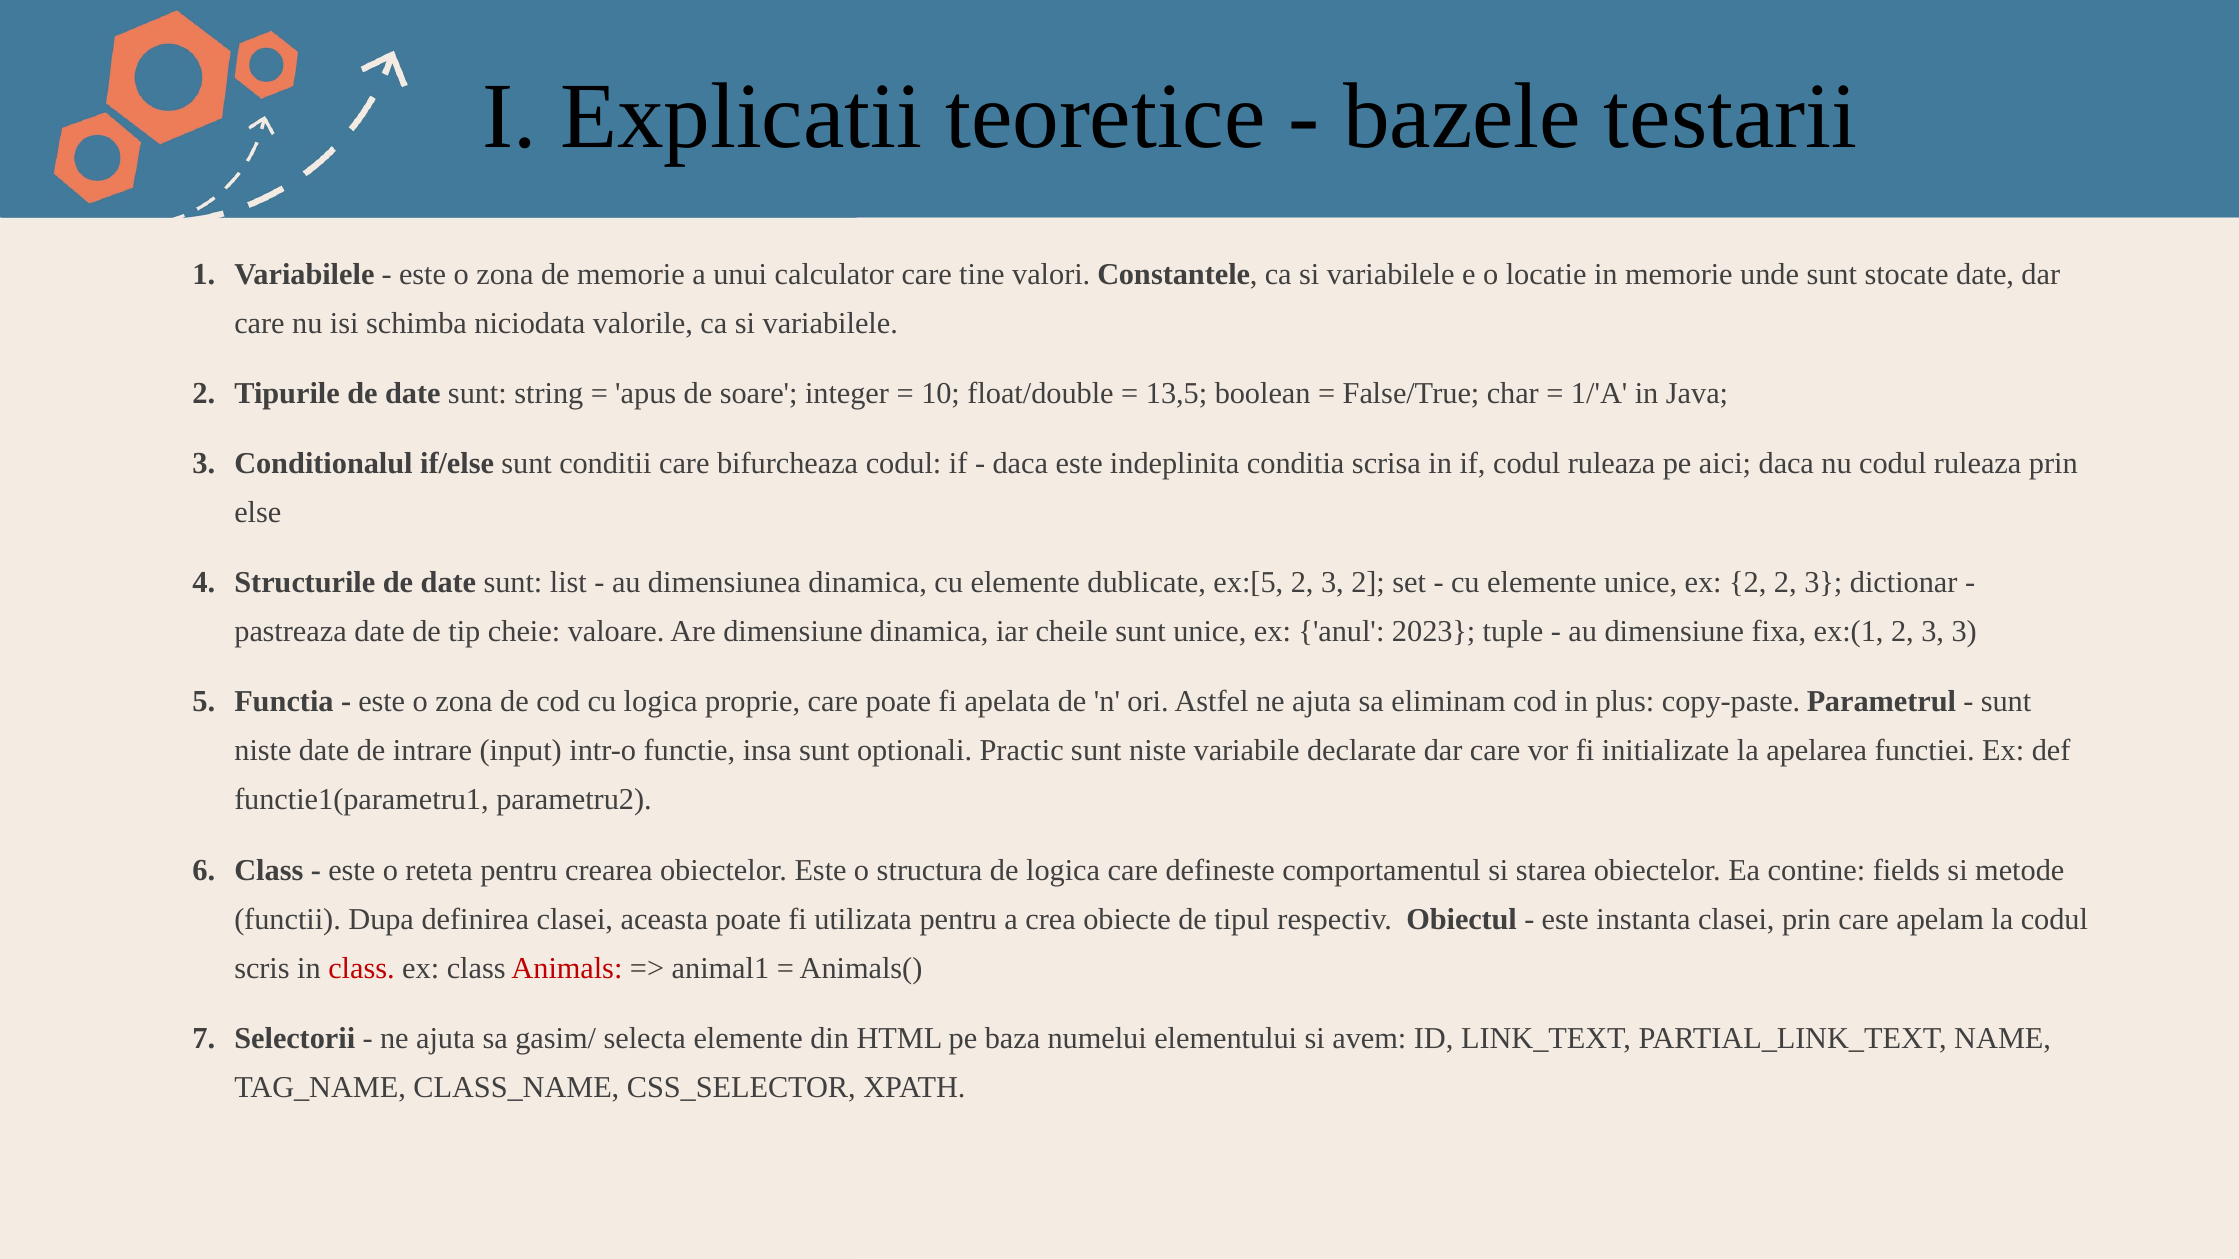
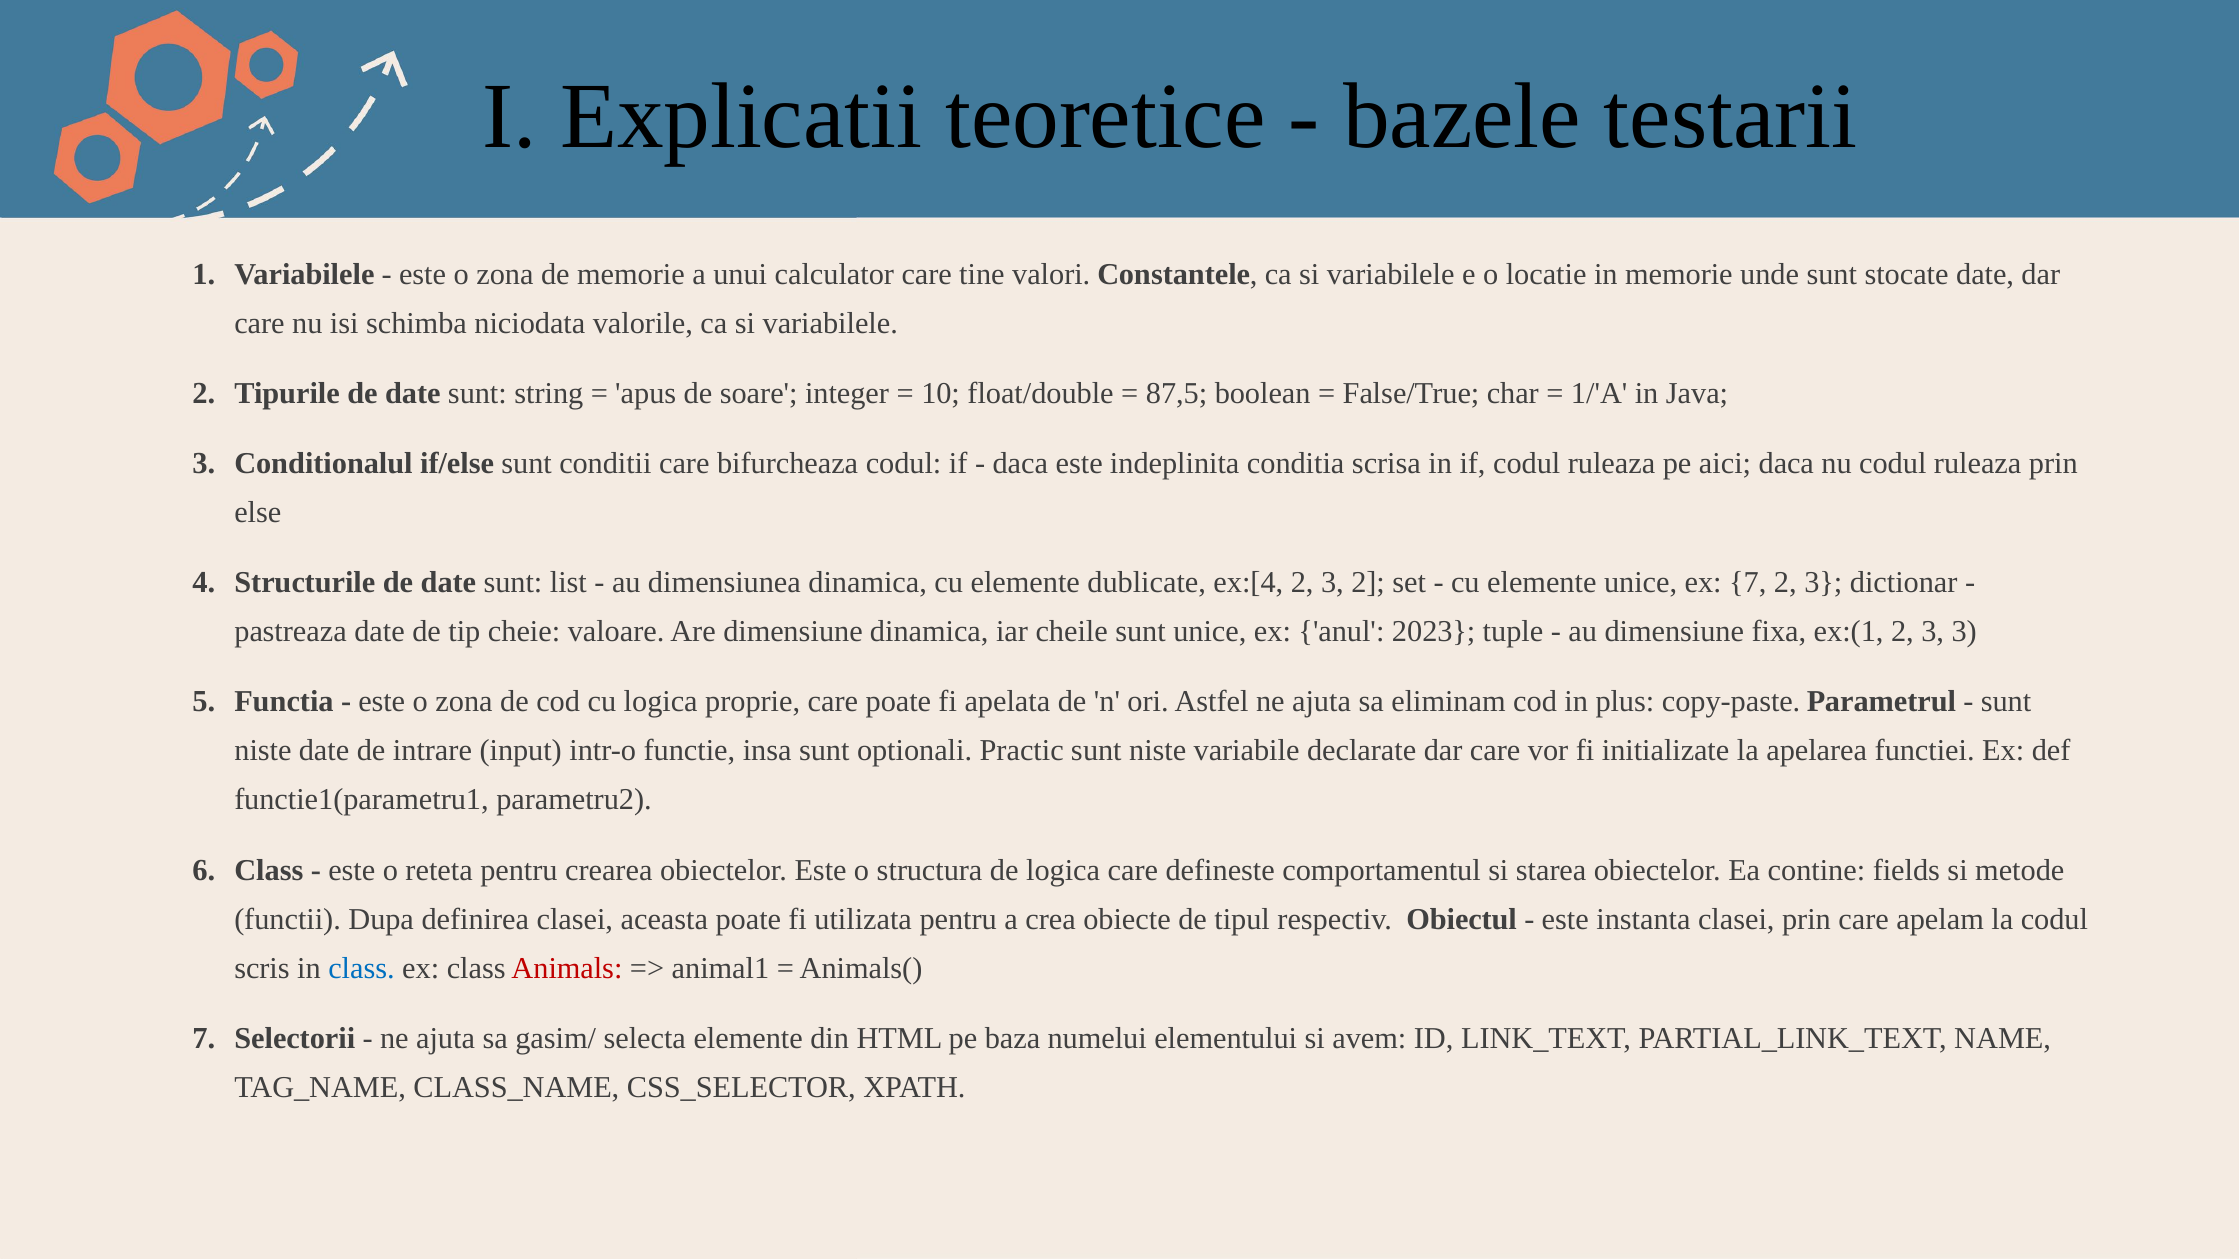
13,5: 13,5 -> 87,5
ex:[5: ex:[5 -> ex:[4
ex 2: 2 -> 7
class at (361, 969) colour: red -> blue
